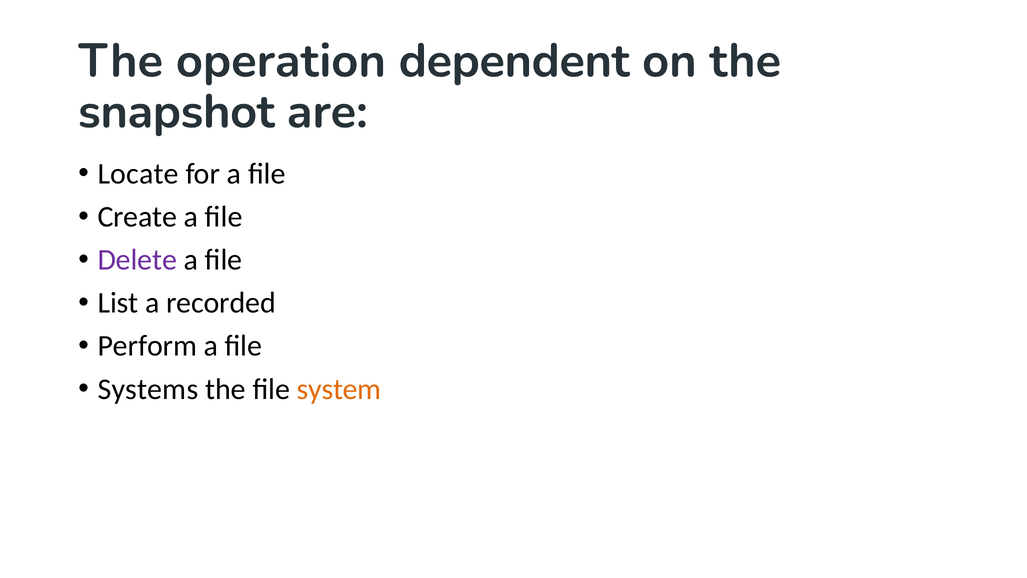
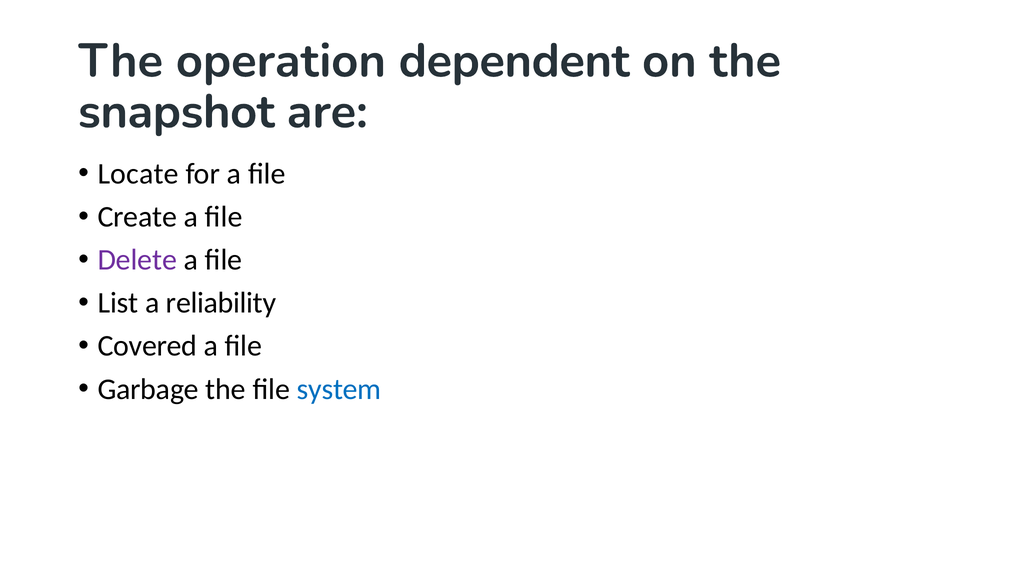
recorded: recorded -> reliability
Perform: Perform -> Covered
Systems: Systems -> Garbage
system colour: orange -> blue
